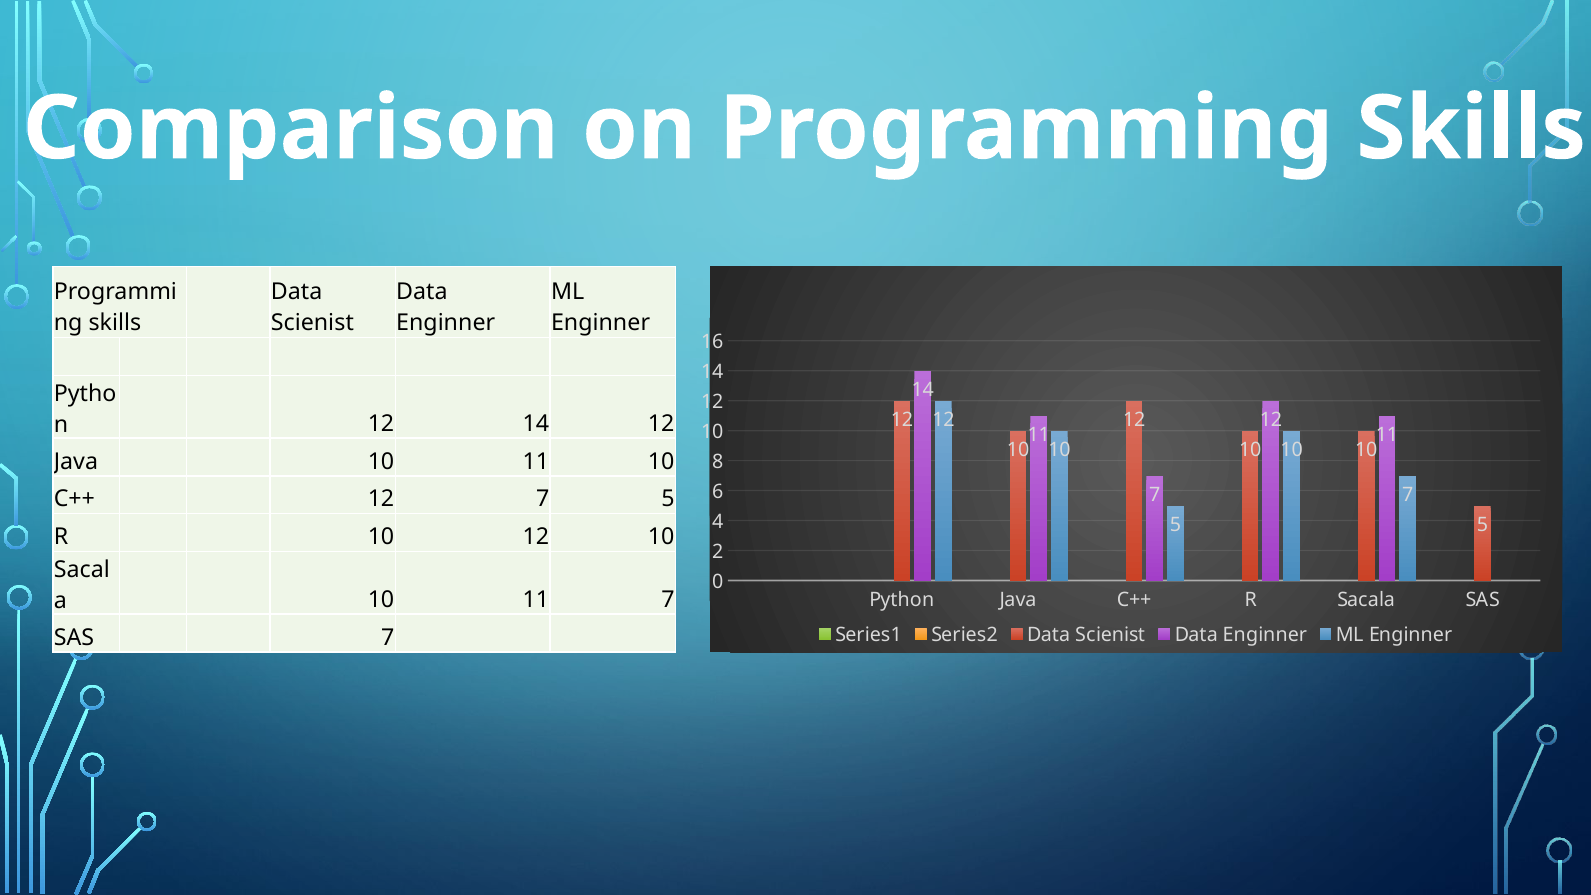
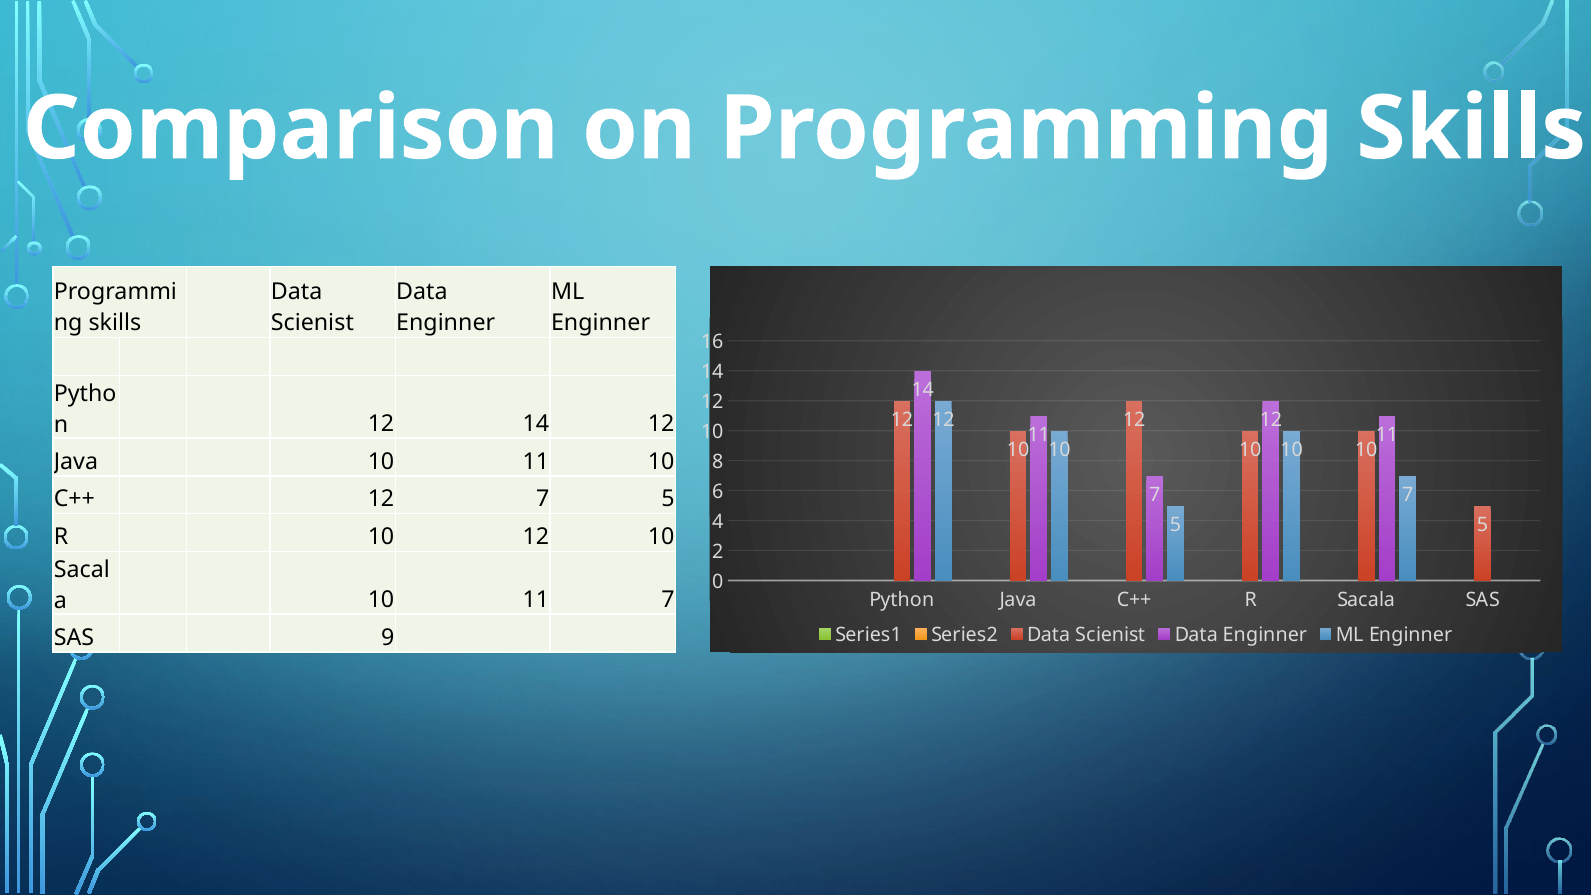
SAS 7: 7 -> 9
